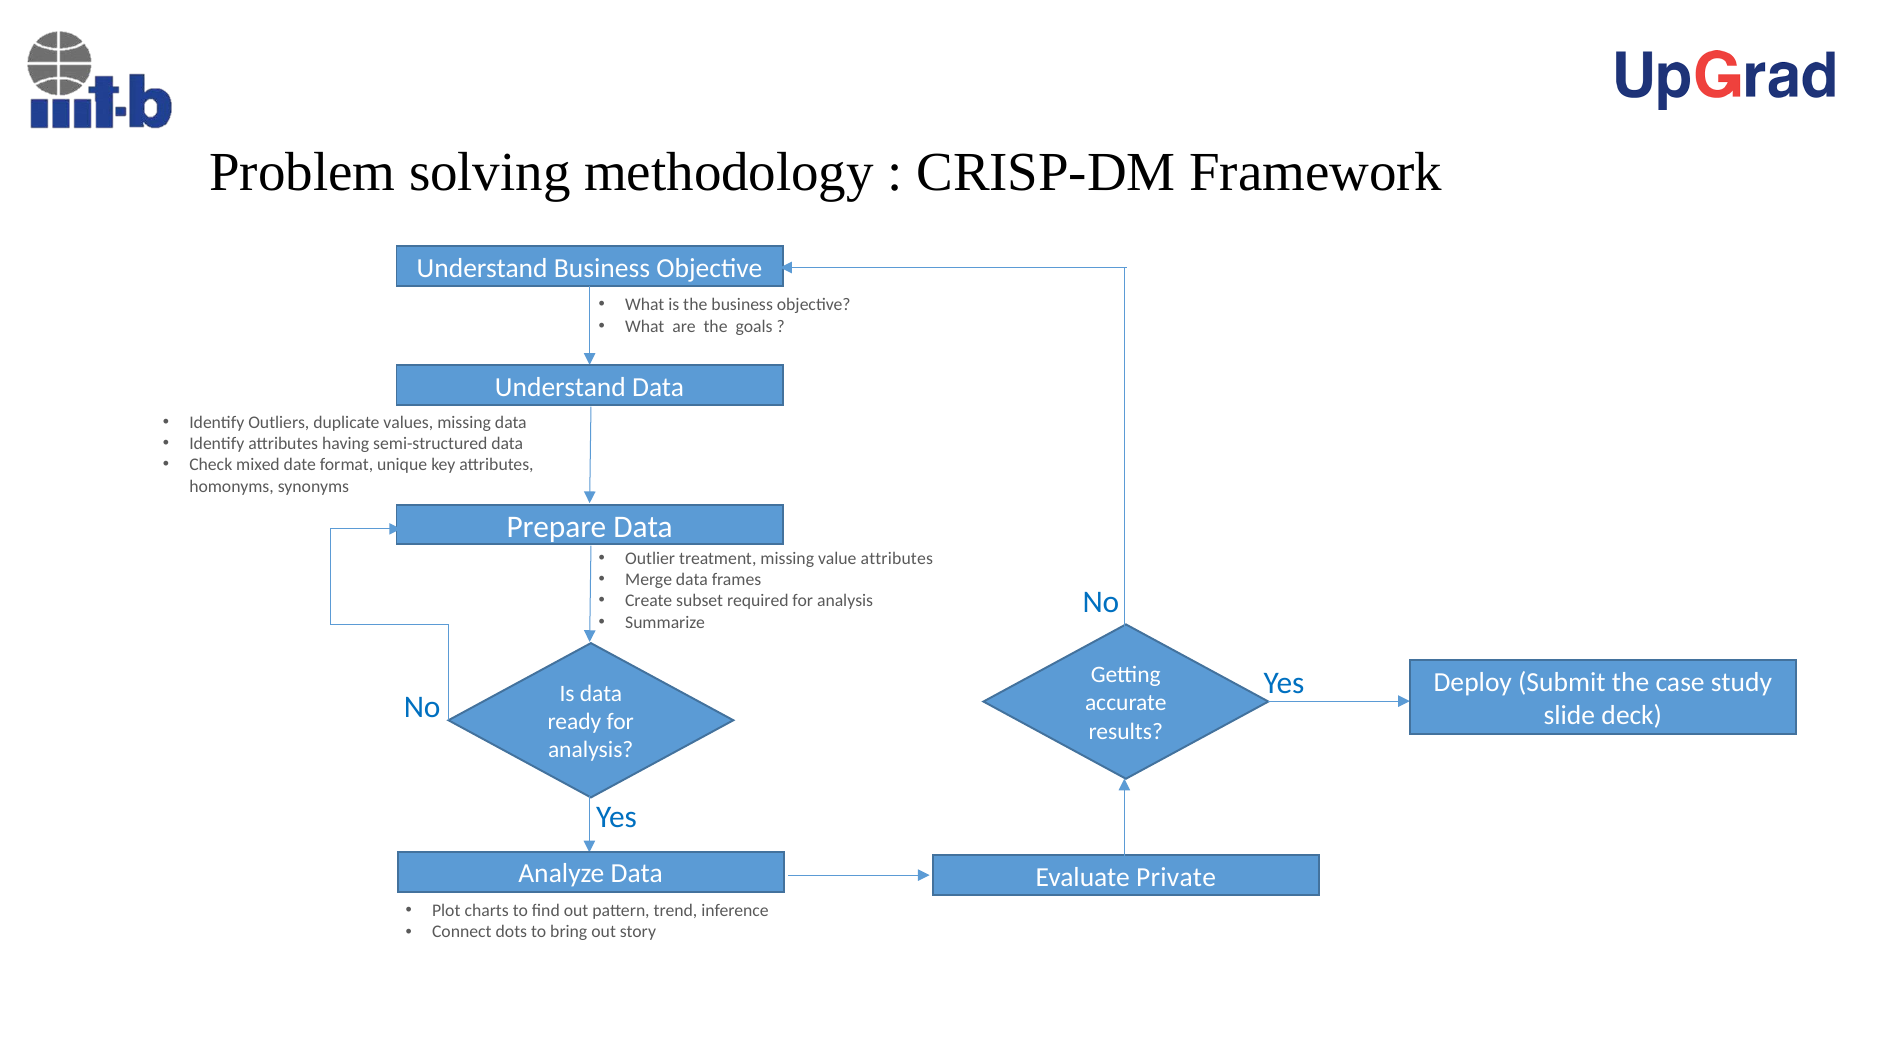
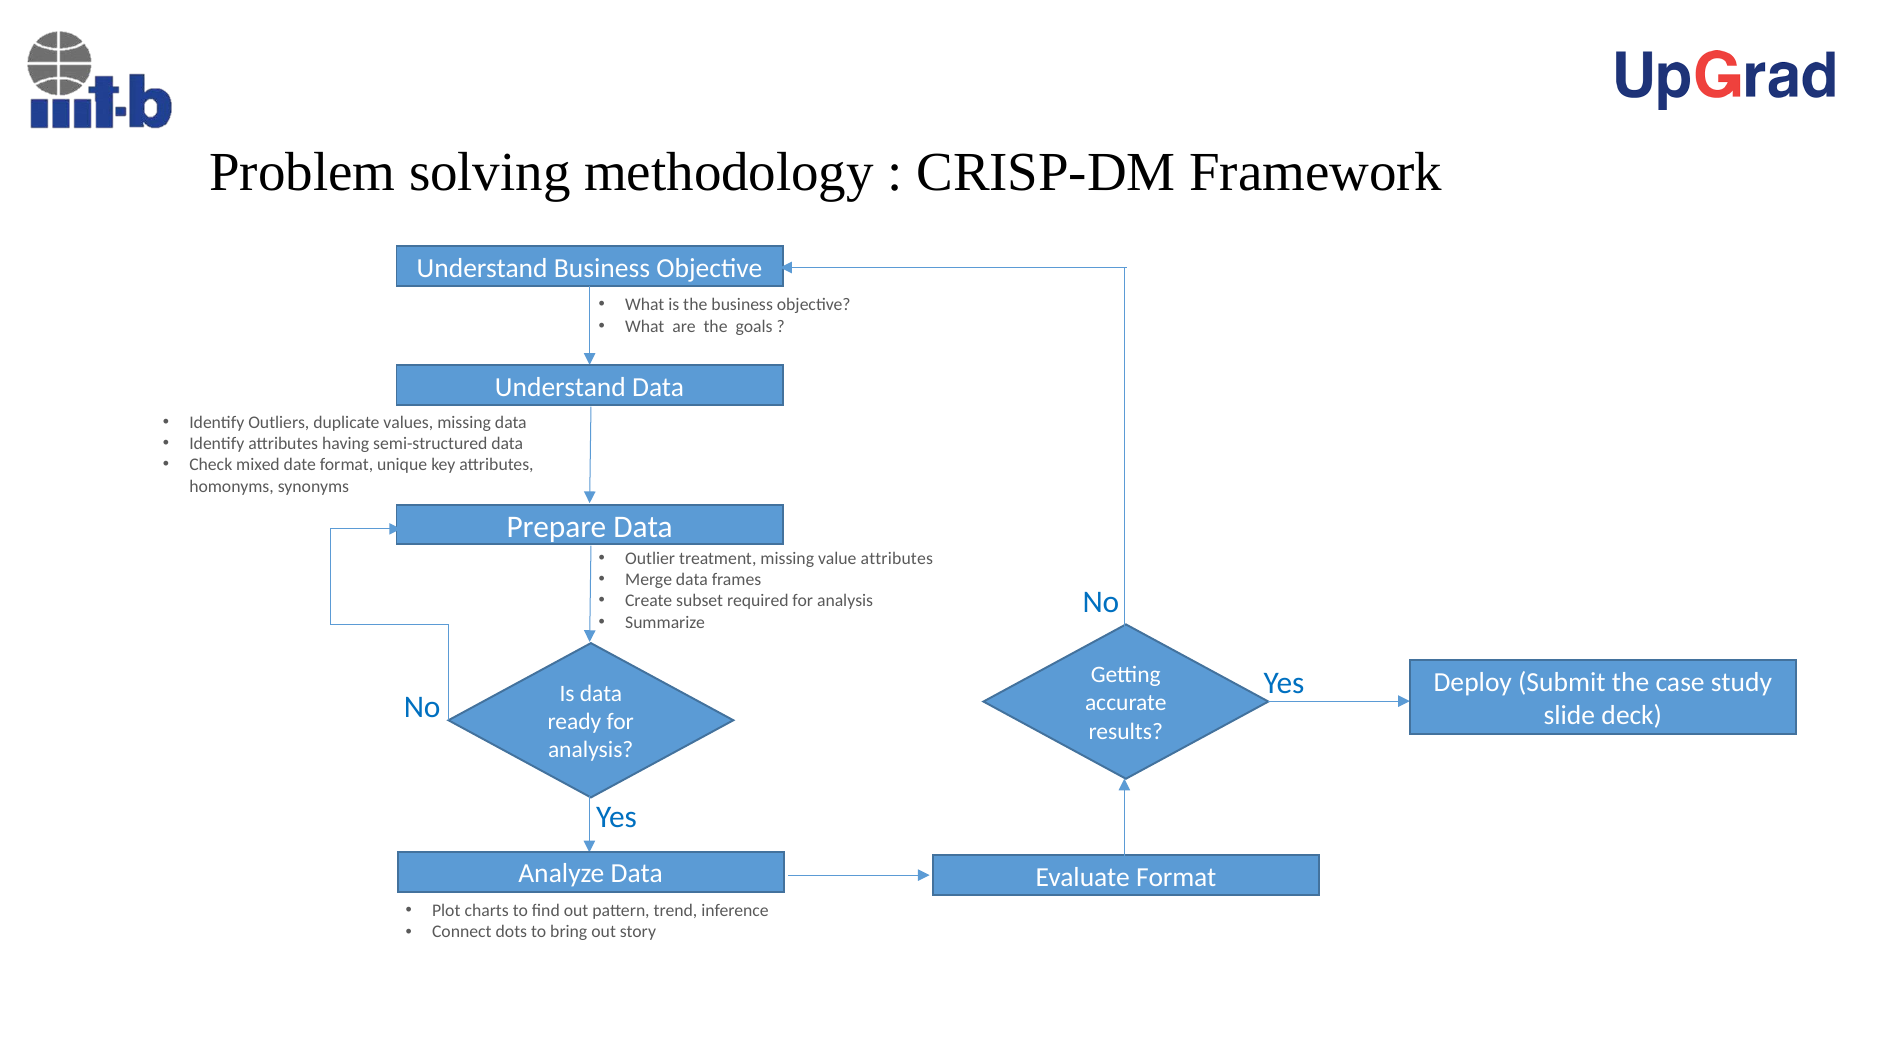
Evaluate Private: Private -> Format
